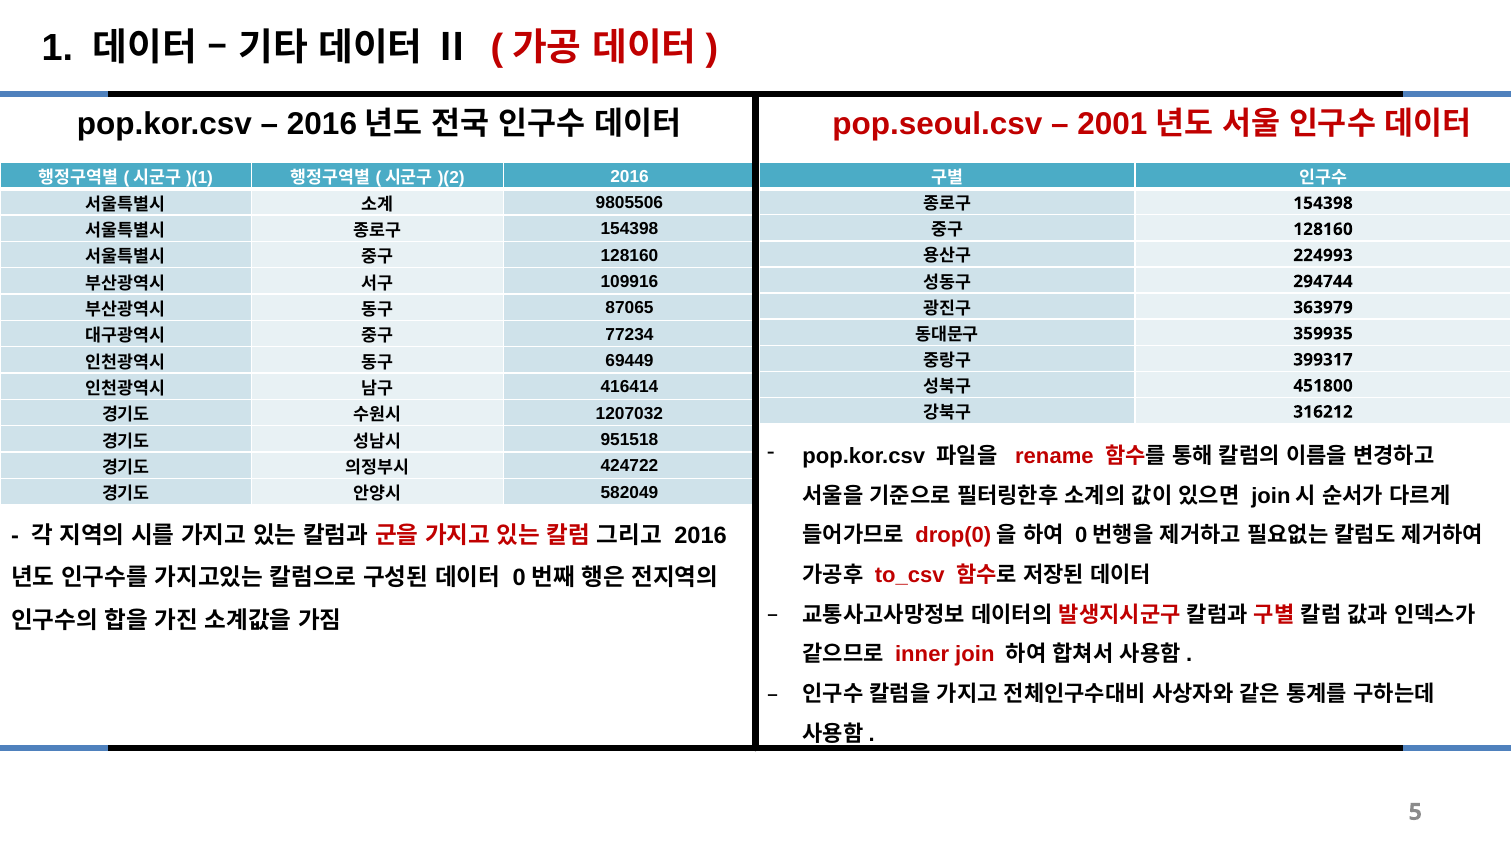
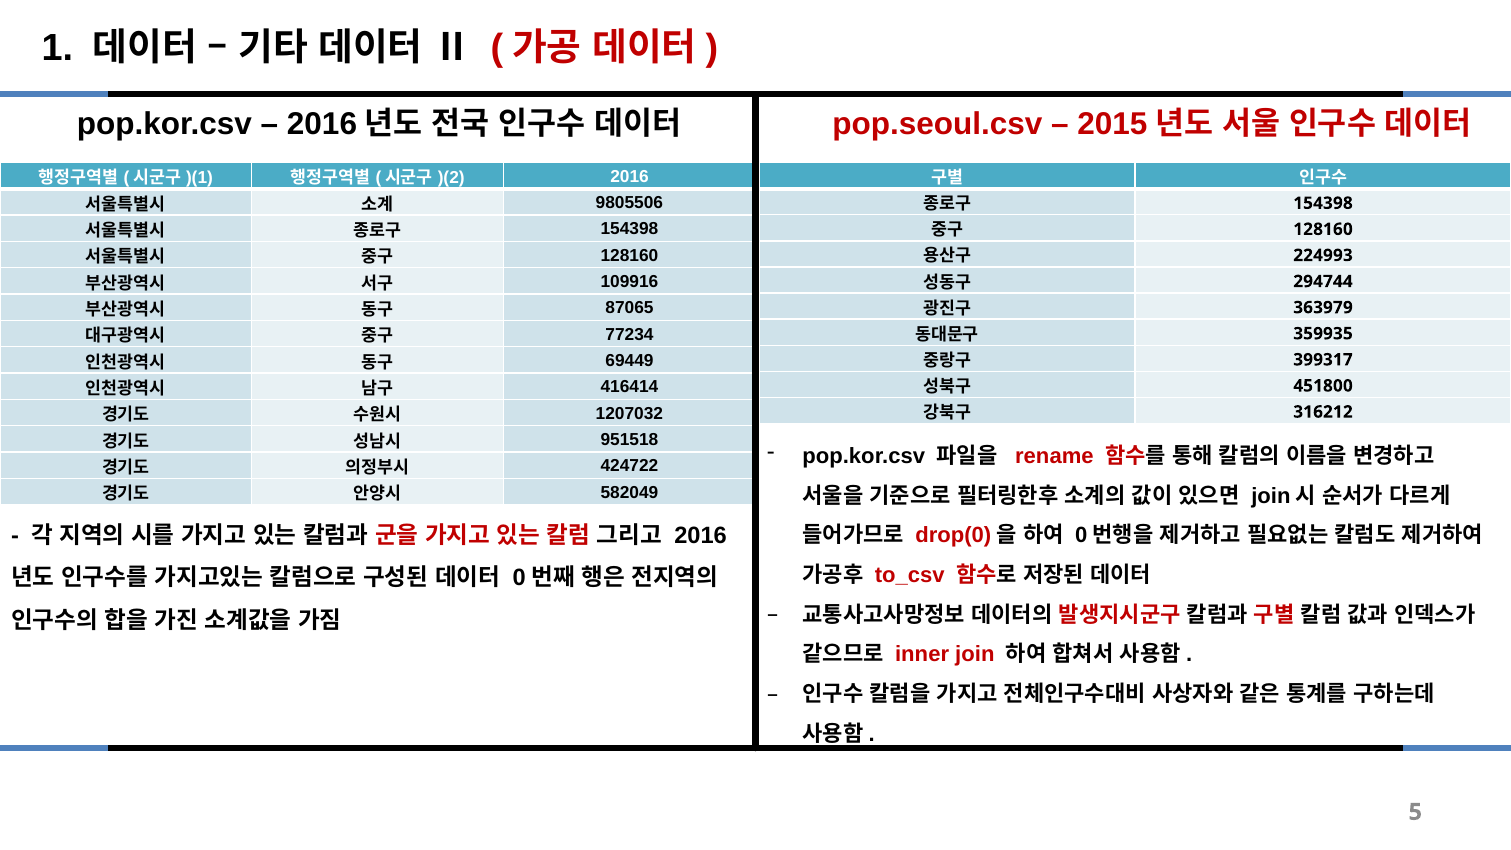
2001: 2001 -> 2015
